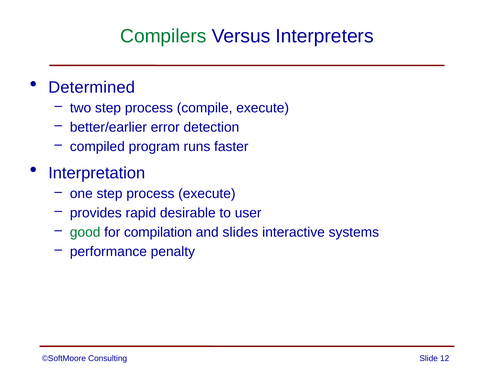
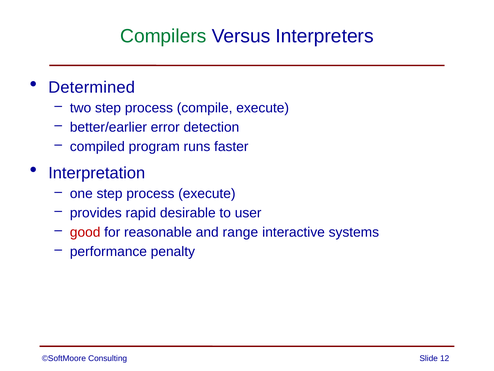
good colour: green -> red
compilation: compilation -> reasonable
slides: slides -> range
